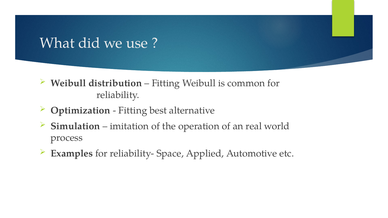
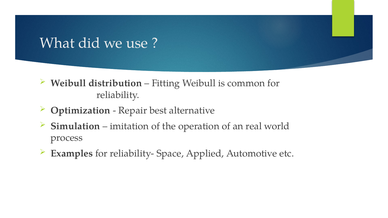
Fitting at (133, 111): Fitting -> Repair
